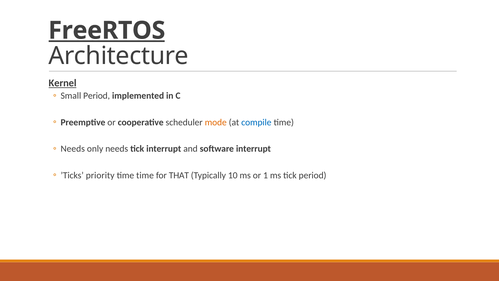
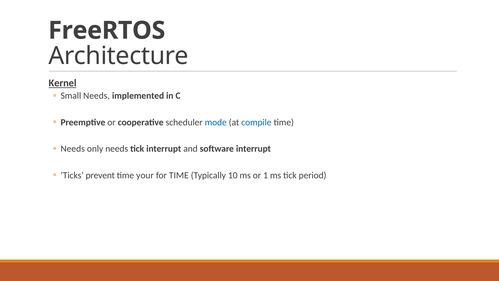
FreeRTOS underline: present -> none
Small Period: Period -> Needs
mode colour: orange -> blue
priority: priority -> prevent
time time: time -> your
for THAT: THAT -> TIME
